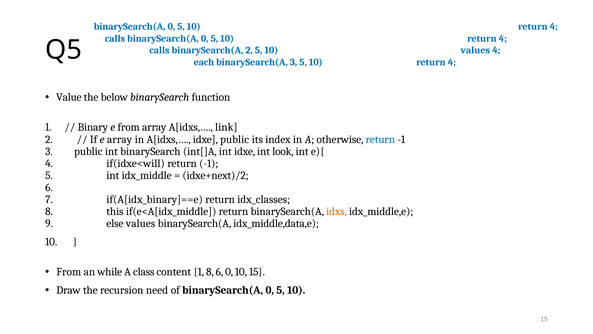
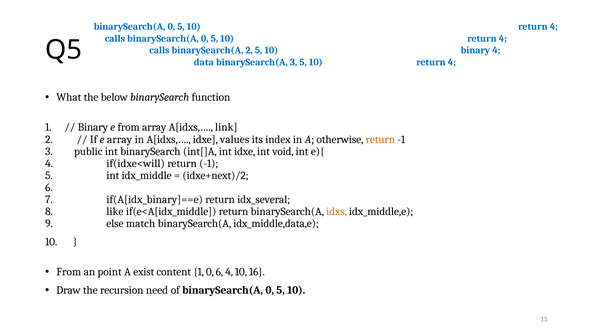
10 values: values -> binary
each: each -> data
Value: Value -> What
idxe public: public -> values
return at (380, 139) colour: blue -> orange
look: look -> void
idx_classes: idx_classes -> idx_several
this: this -> like
else values: values -> match
while: while -> point
class: class -> exist
1 8: 8 -> 0
6 0: 0 -> 4
10 15: 15 -> 16
